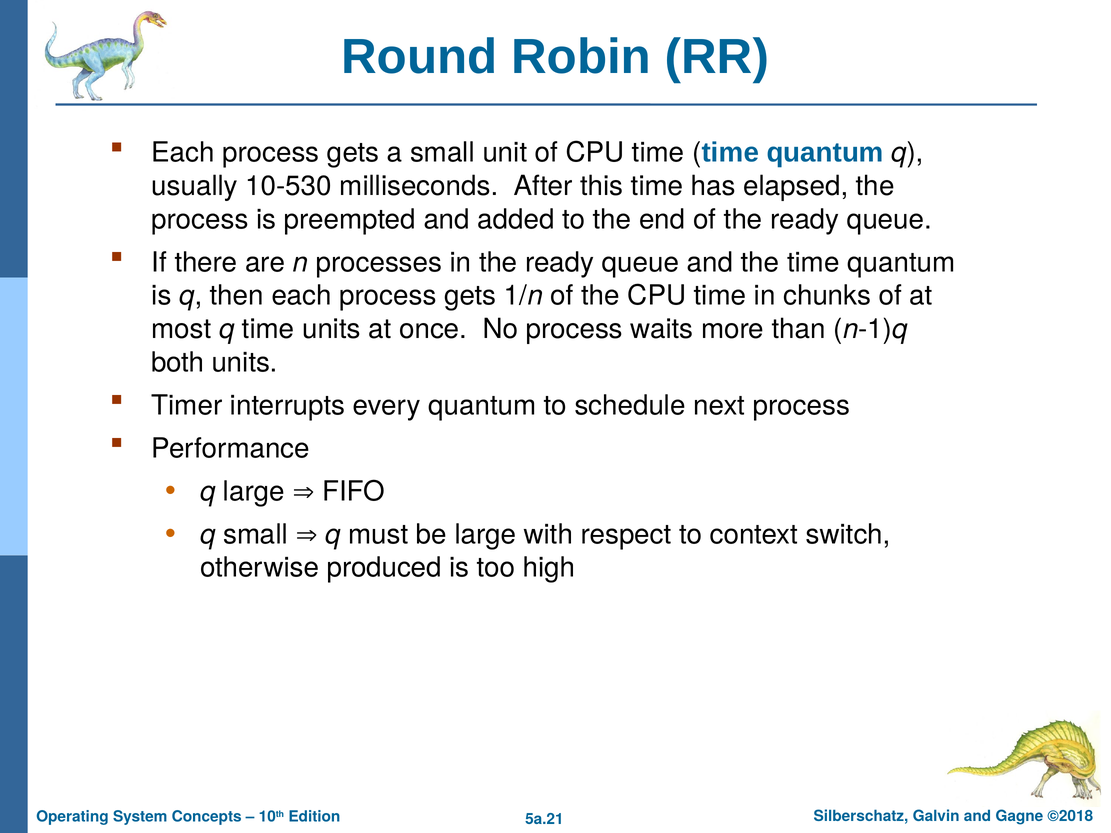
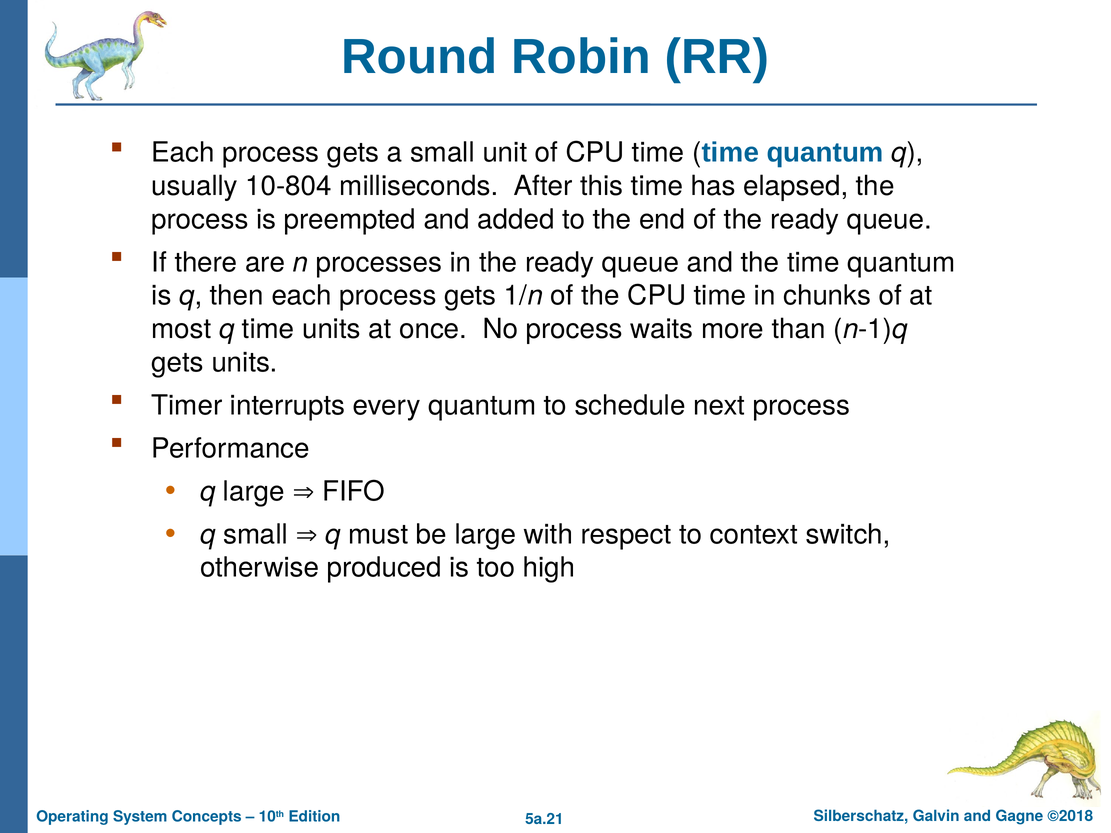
10-530: 10-530 -> 10-804
both at (178, 362): both -> gets
